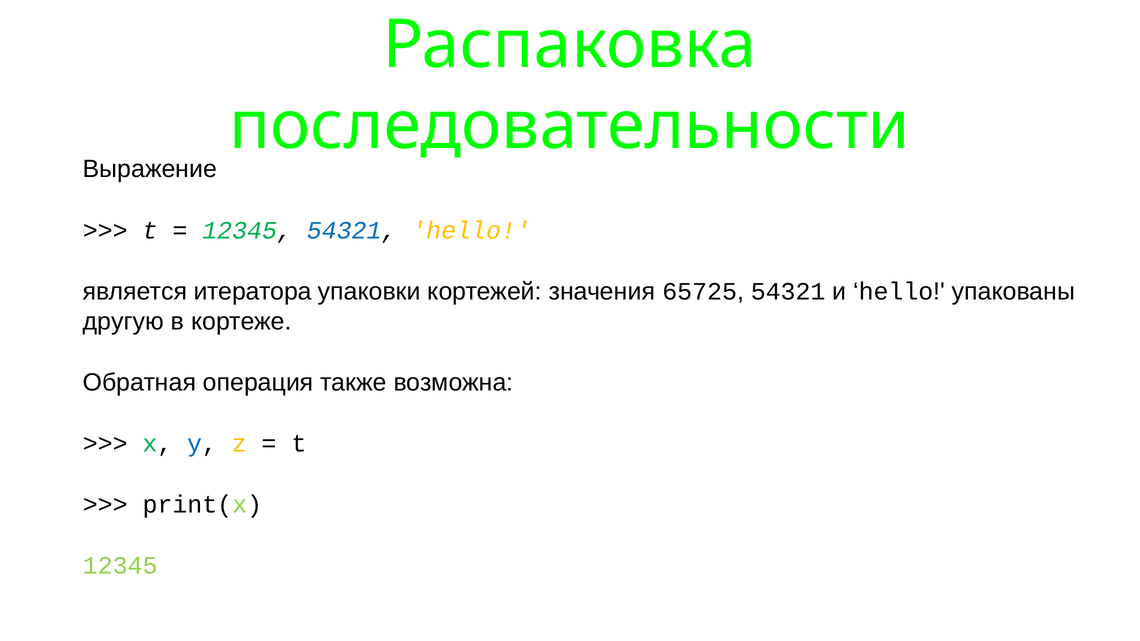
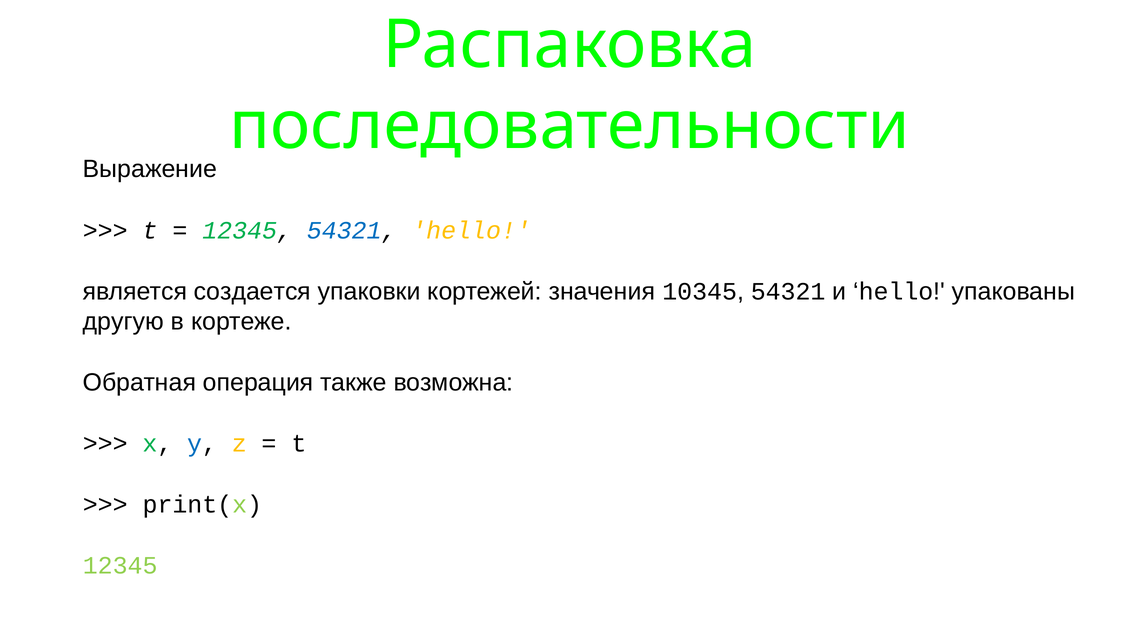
итератора: итератора -> создается
65725: 65725 -> 10345
